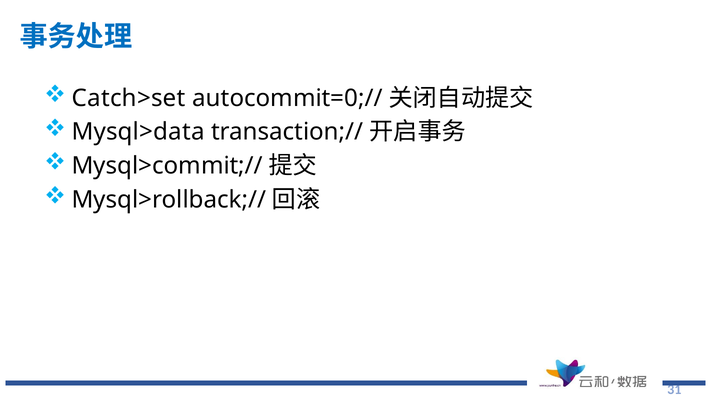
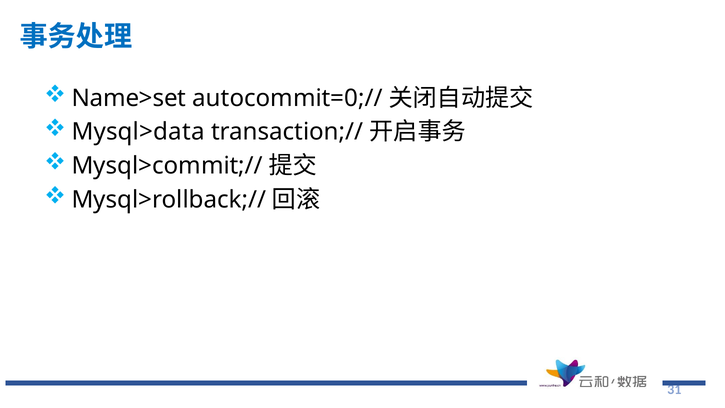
Catch>set: Catch>set -> Name>set
